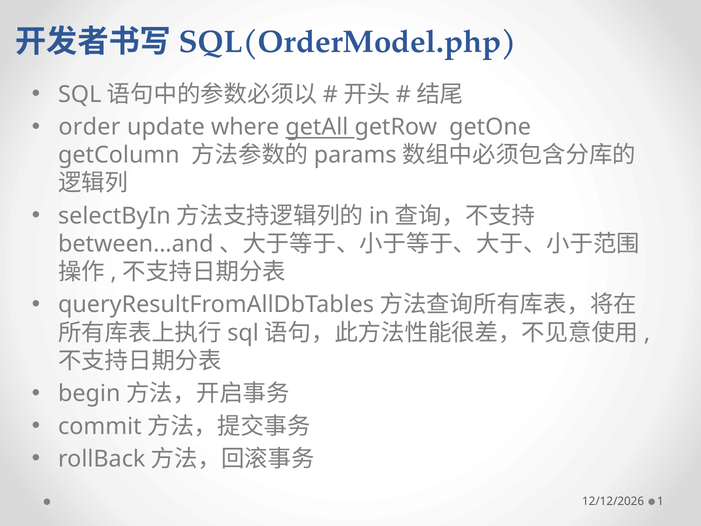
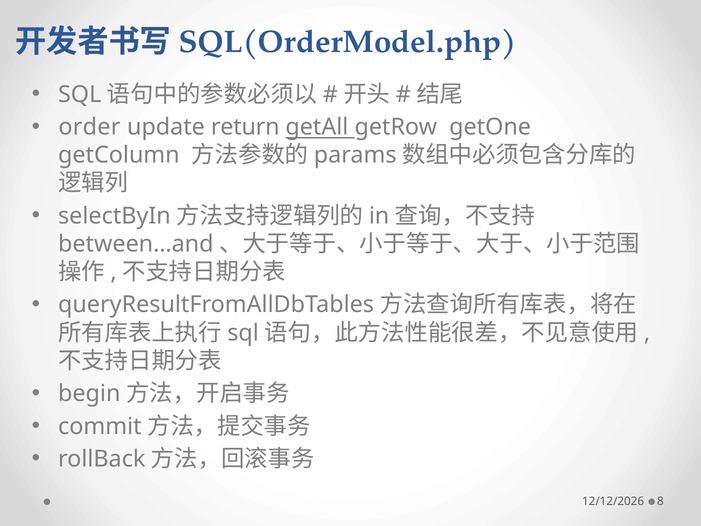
where: where -> return
1: 1 -> 8
